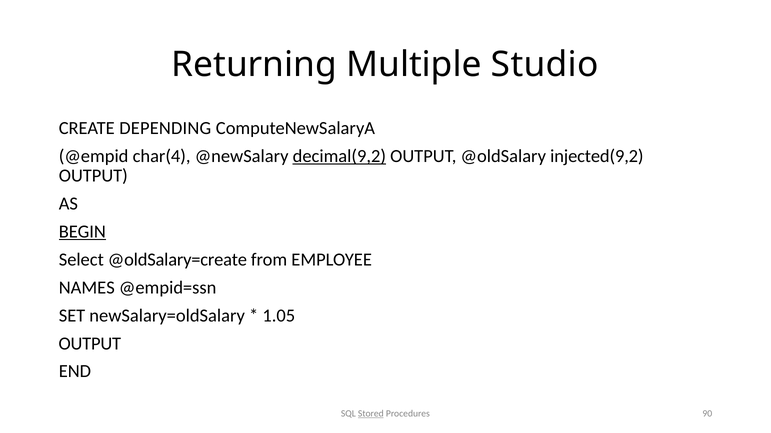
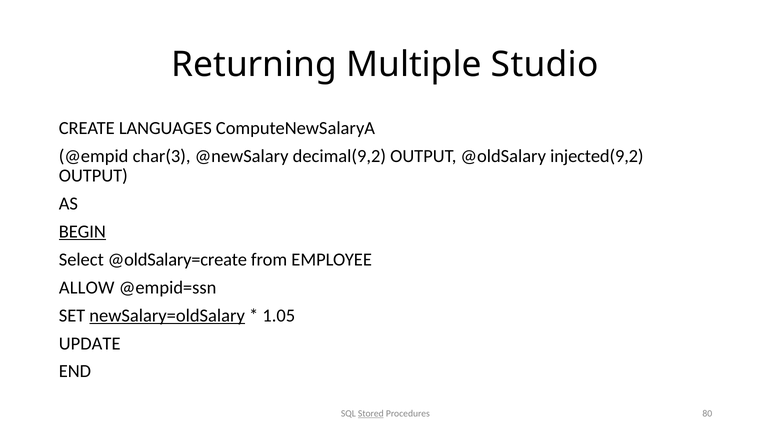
DEPENDING: DEPENDING -> LANGUAGES
char(4: char(4 -> char(3
decimal(9,2 underline: present -> none
NAMES: NAMES -> ALLOW
newSalary=oldSalary underline: none -> present
OUTPUT at (90, 344): OUTPUT -> UPDATE
90: 90 -> 80
